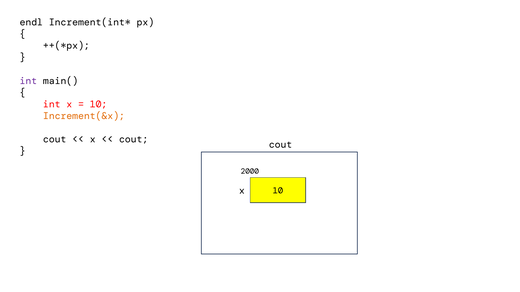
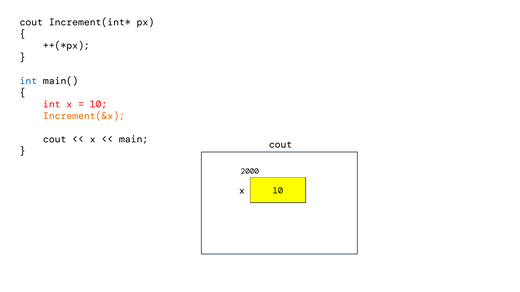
endl at (31, 22): endl -> cout
int at (28, 81) colour: purple -> blue
cout at (134, 139): cout -> main
